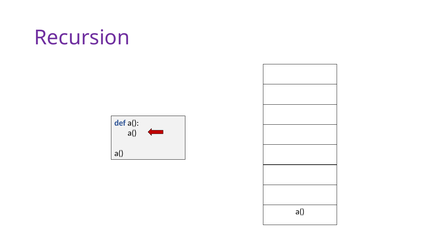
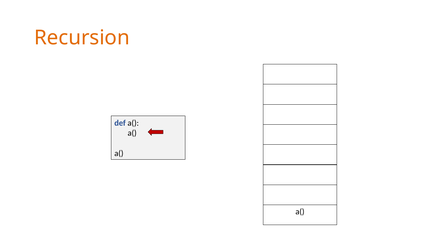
Recursion colour: purple -> orange
